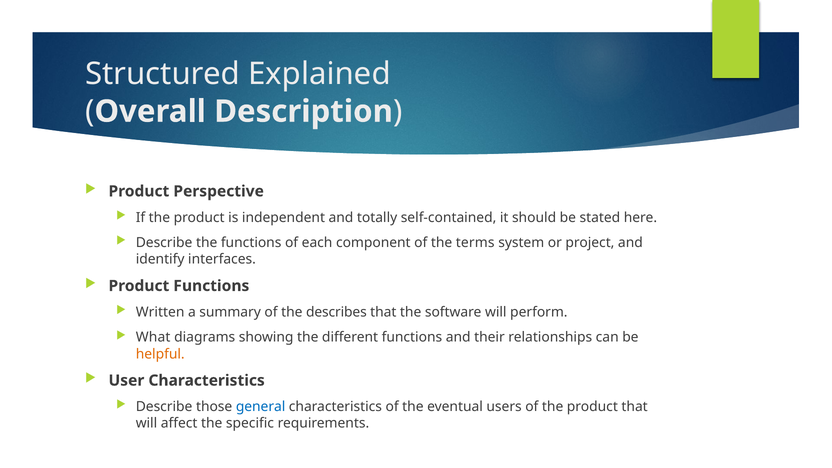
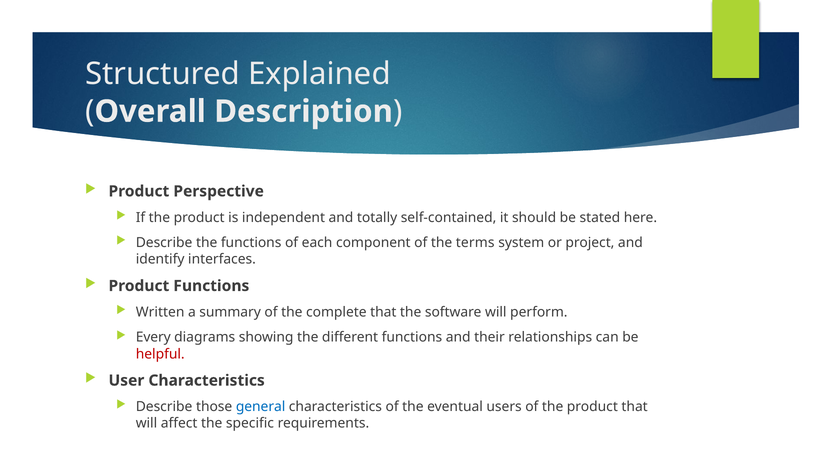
describes: describes -> complete
What: What -> Every
helpful colour: orange -> red
